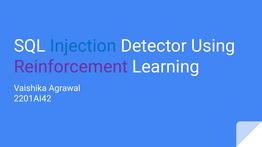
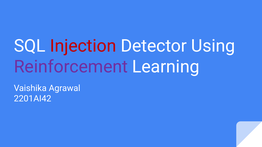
Injection colour: blue -> red
